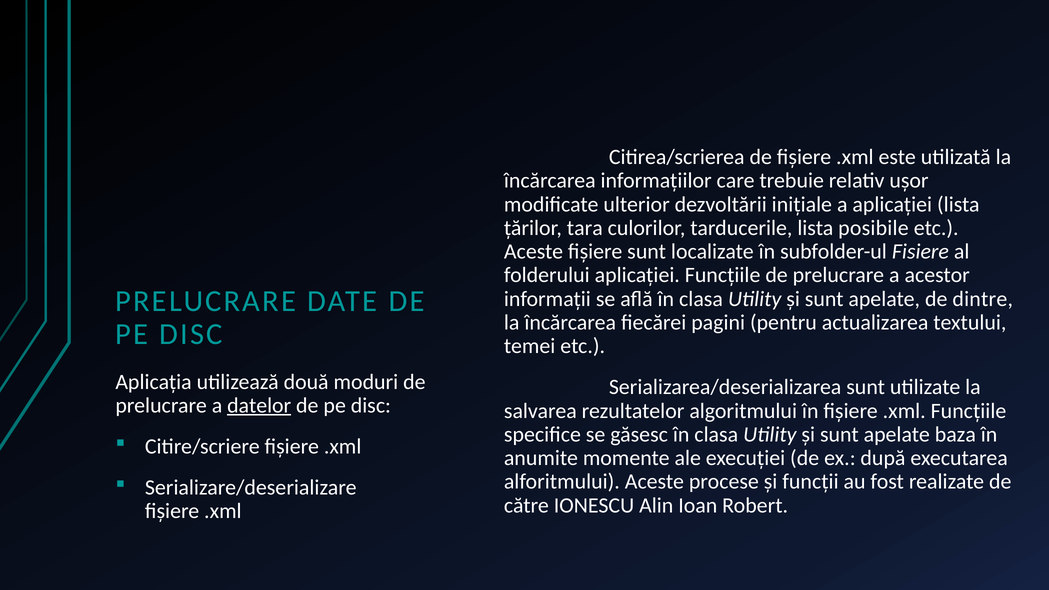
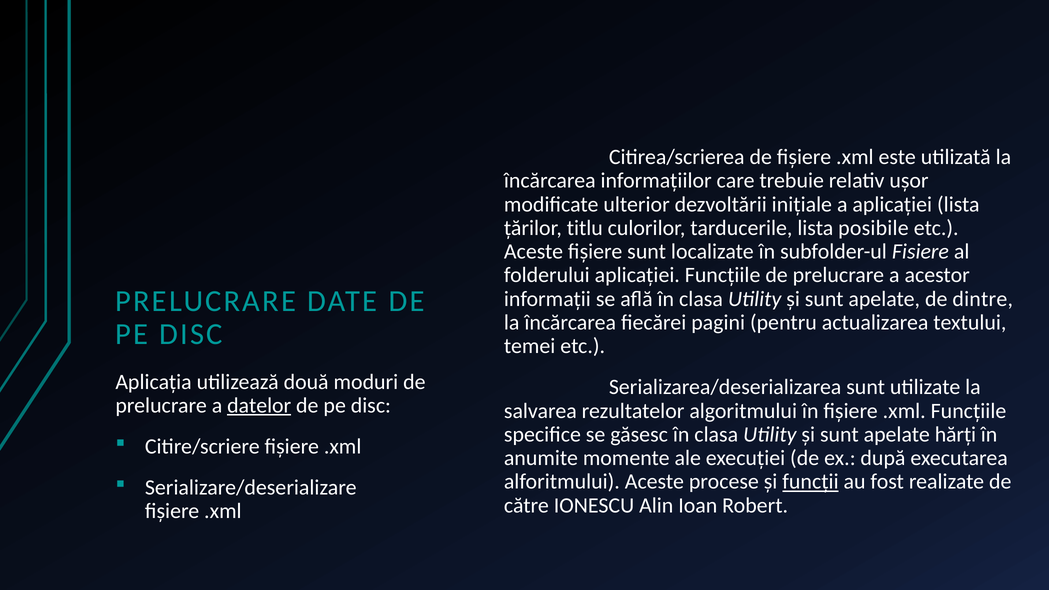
tara: tara -> titlu
baza: baza -> hărți
funcții underline: none -> present
